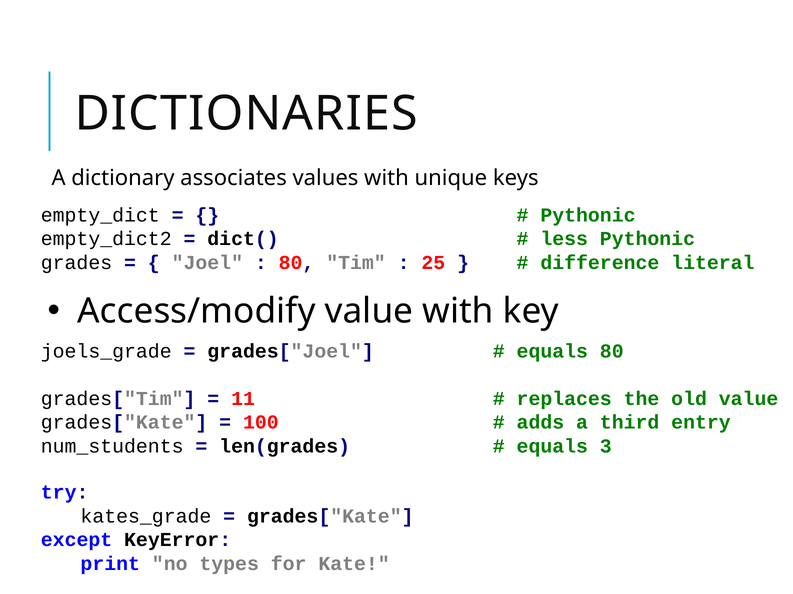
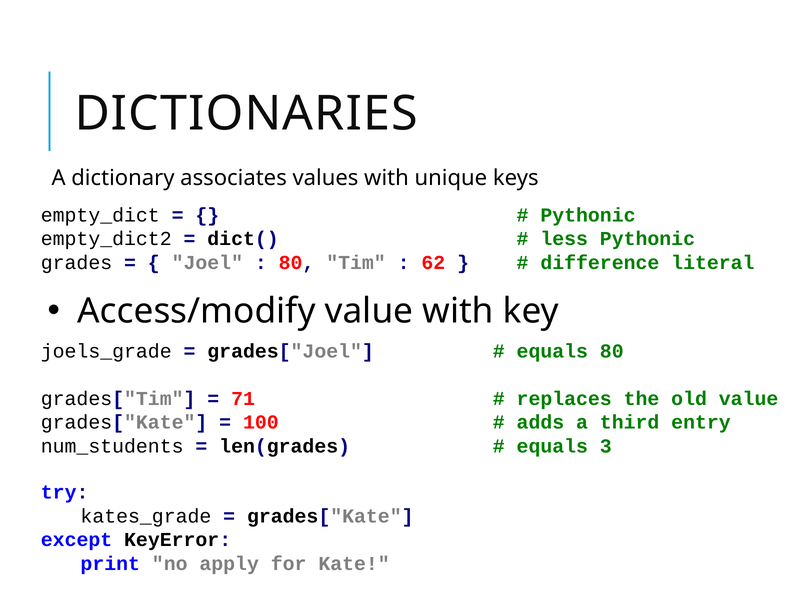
25: 25 -> 62
11: 11 -> 71
types: types -> apply
